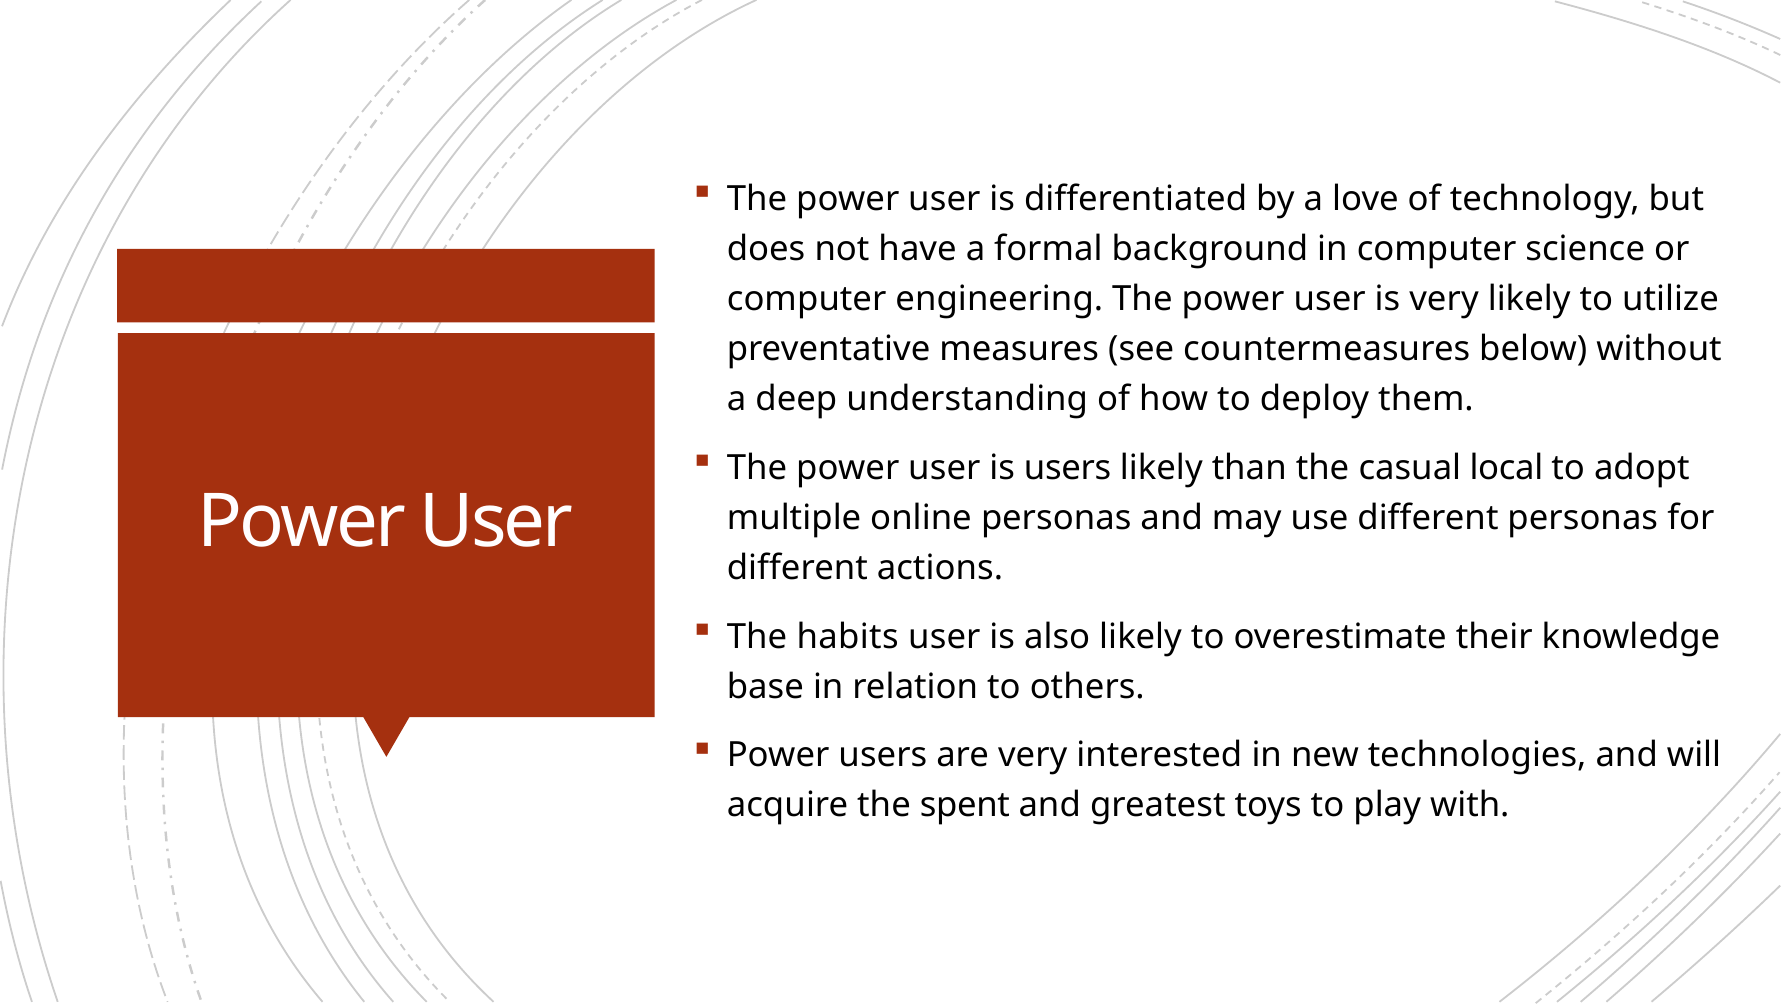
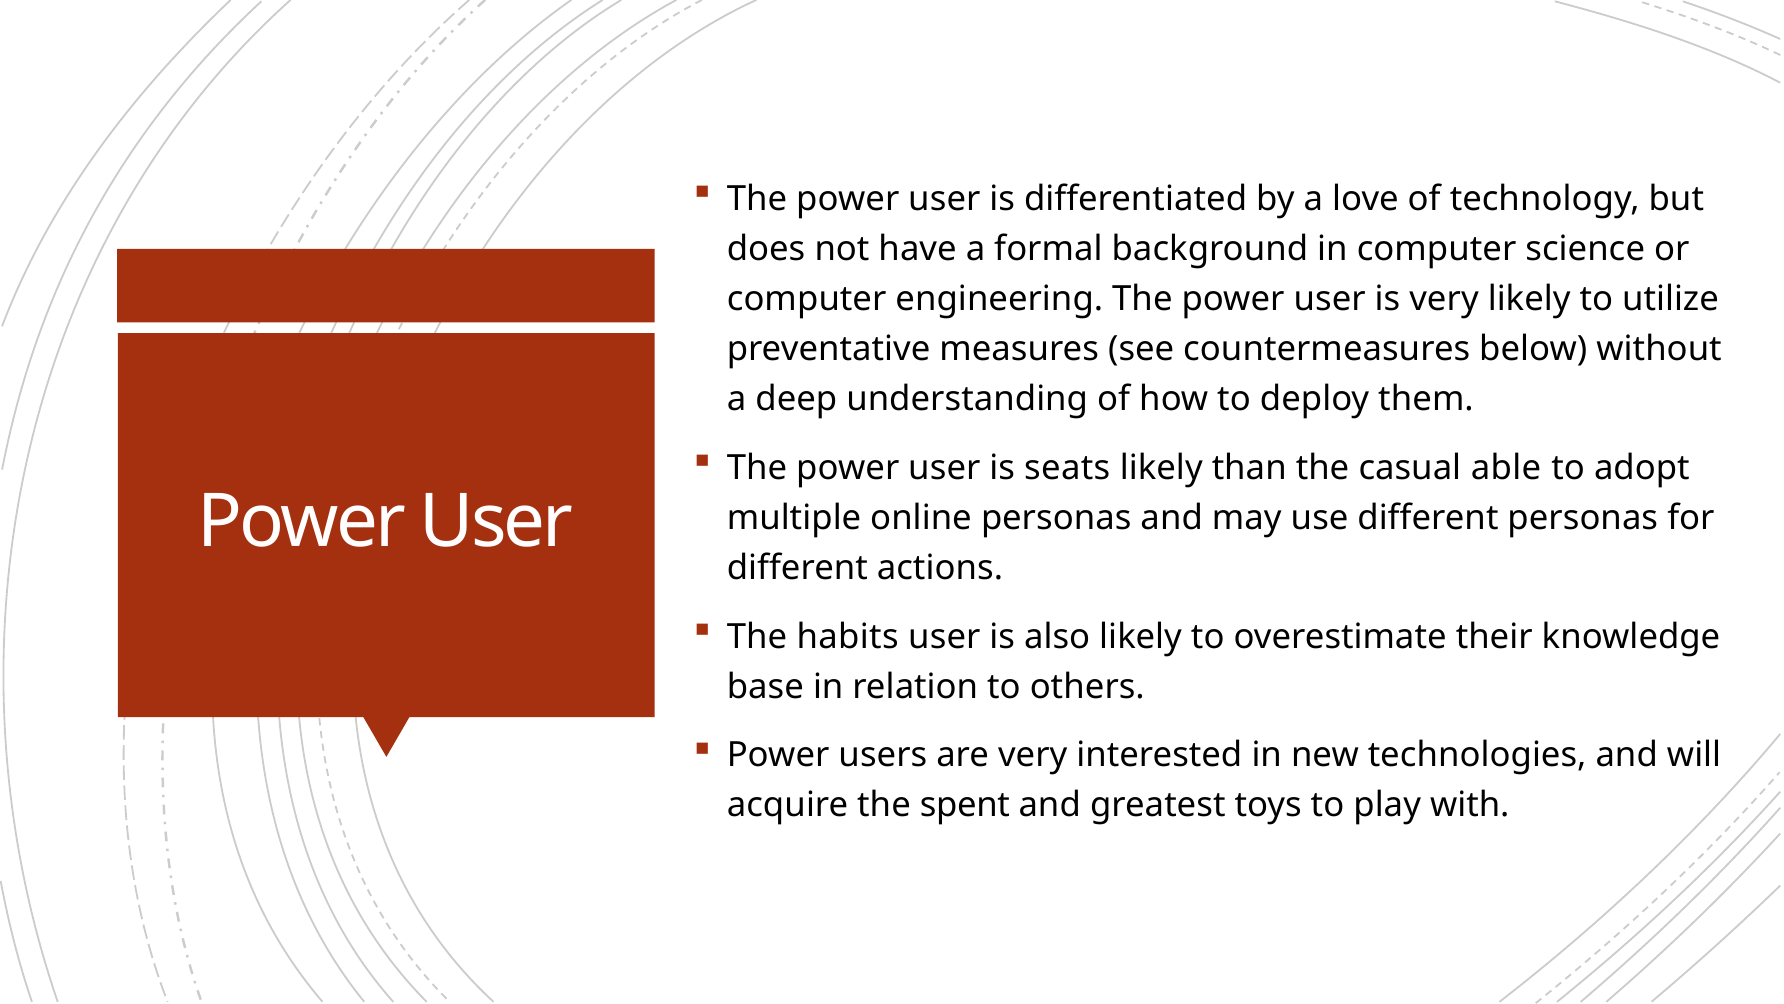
is users: users -> seats
local: local -> able
